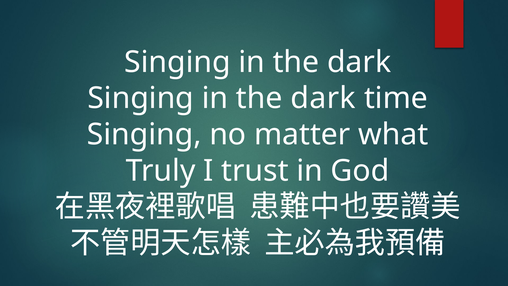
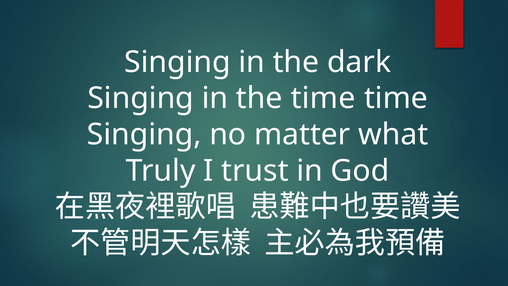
dark at (323, 98): dark -> time
